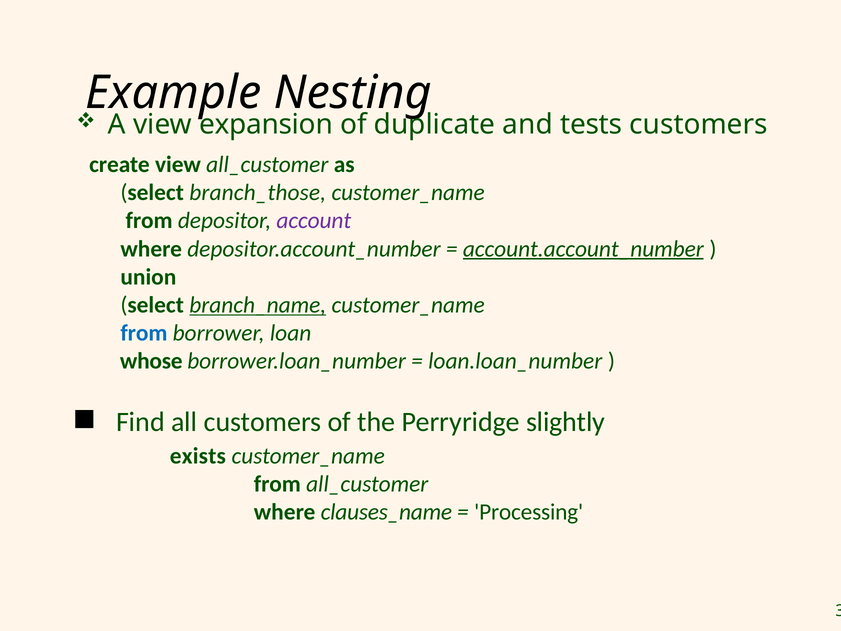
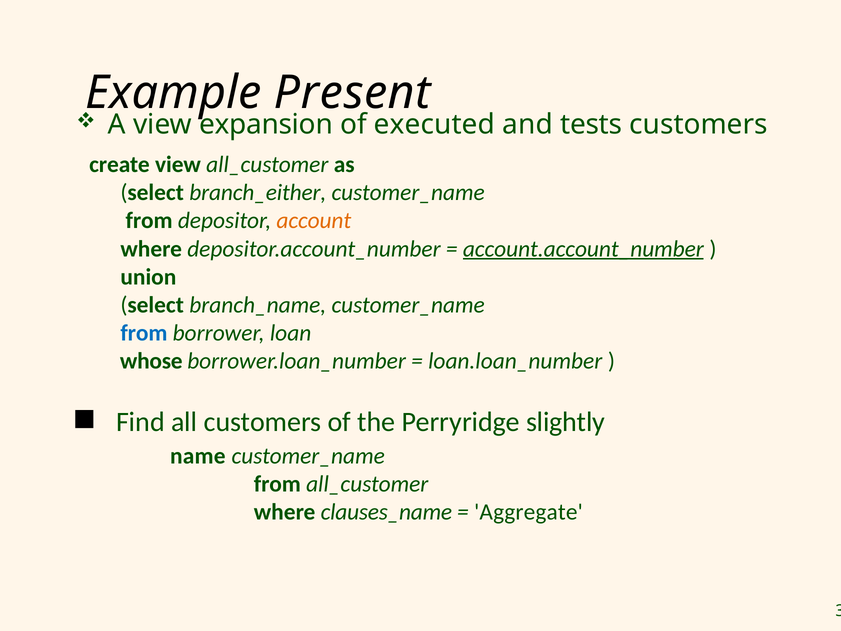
Nesting: Nesting -> Present
duplicate: duplicate -> executed
branch_those: branch_those -> branch_either
account colour: purple -> orange
branch_name underline: present -> none
exists: exists -> name
Processing: Processing -> Aggregate
